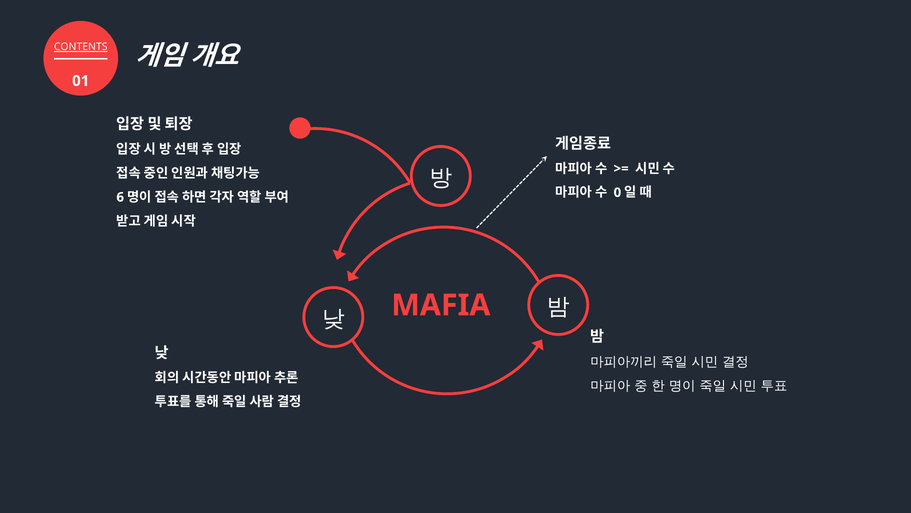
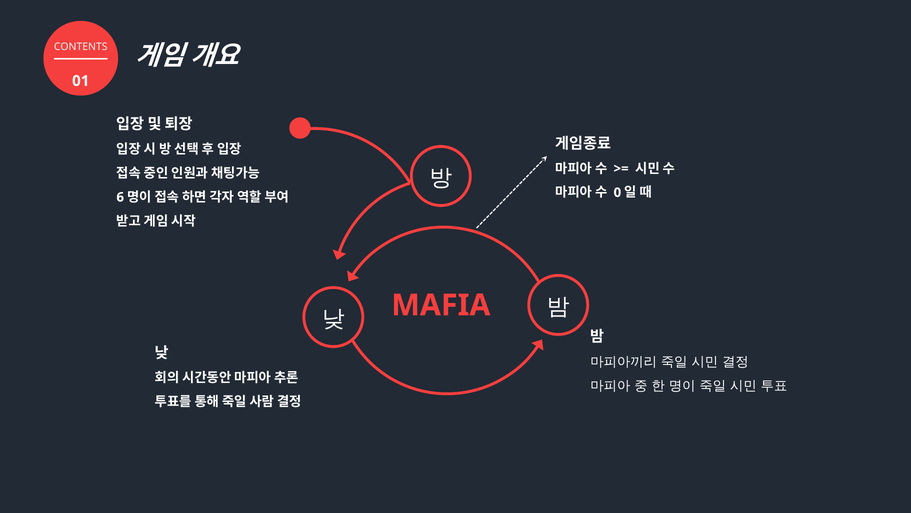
CONTENTS underline: present -> none
